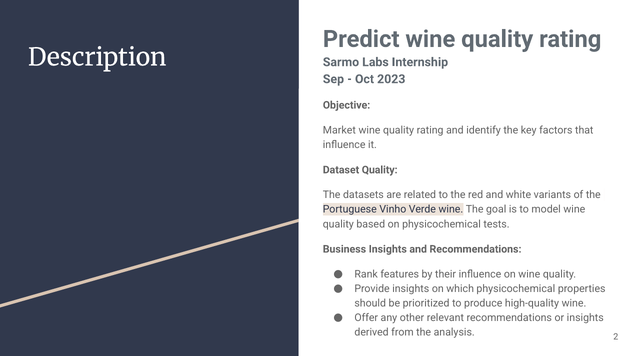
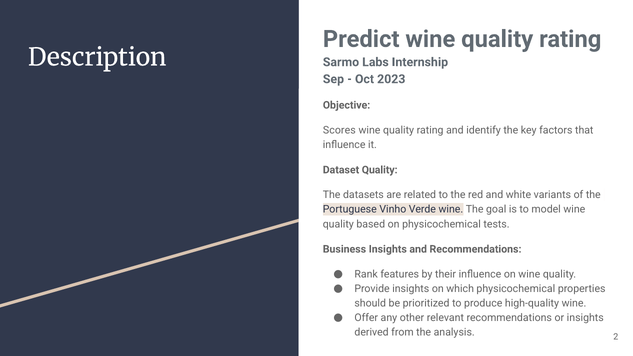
Market: Market -> Scores
